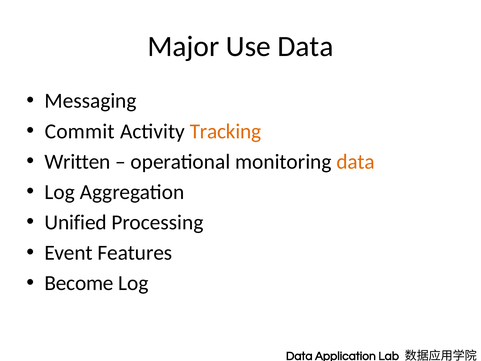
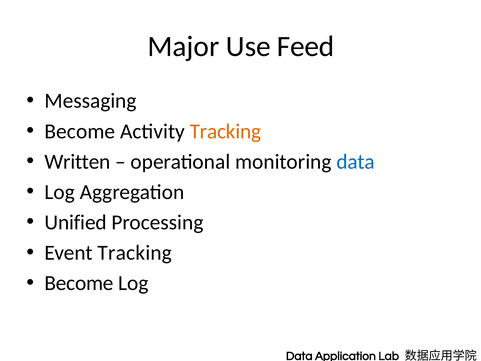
Use Data: Data -> Feed
Commit at (80, 131): Commit -> Become
data at (356, 162) colour: orange -> blue
Event Features: Features -> Tracking
